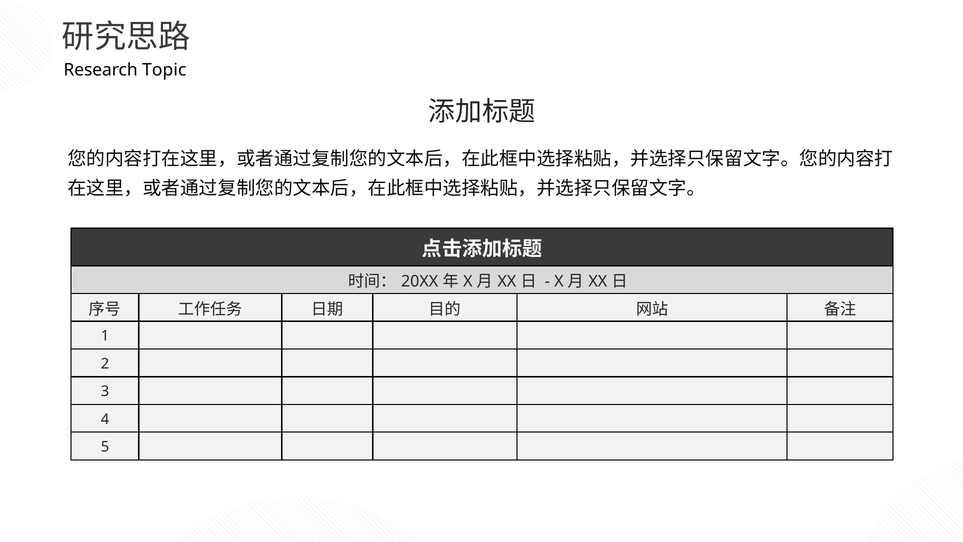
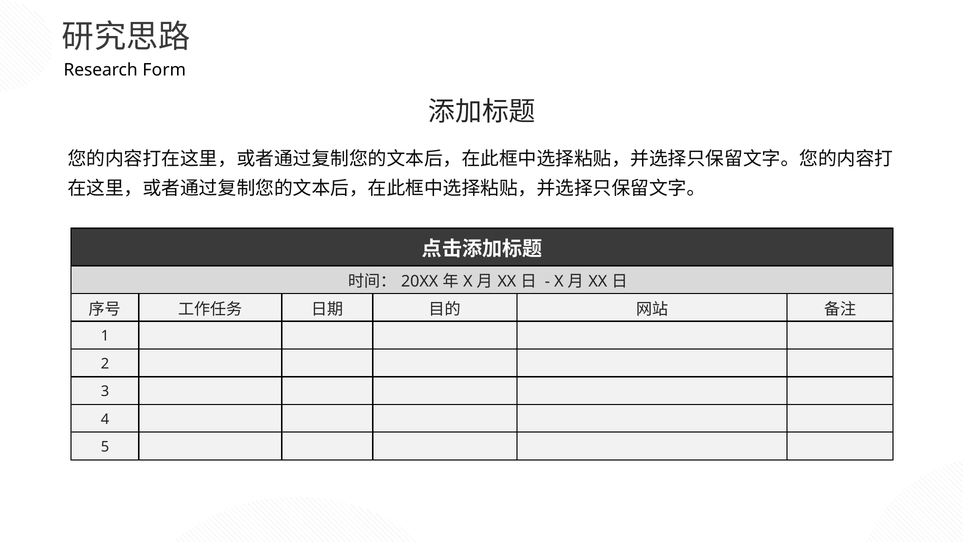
Topic: Topic -> Form
